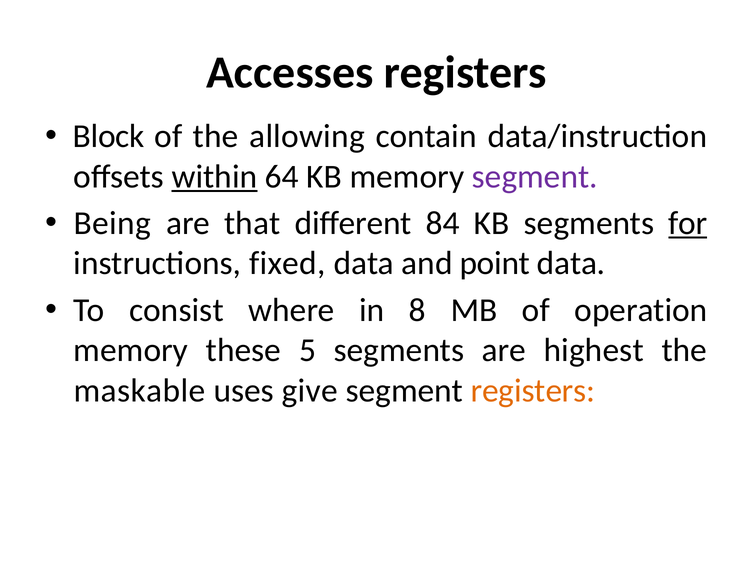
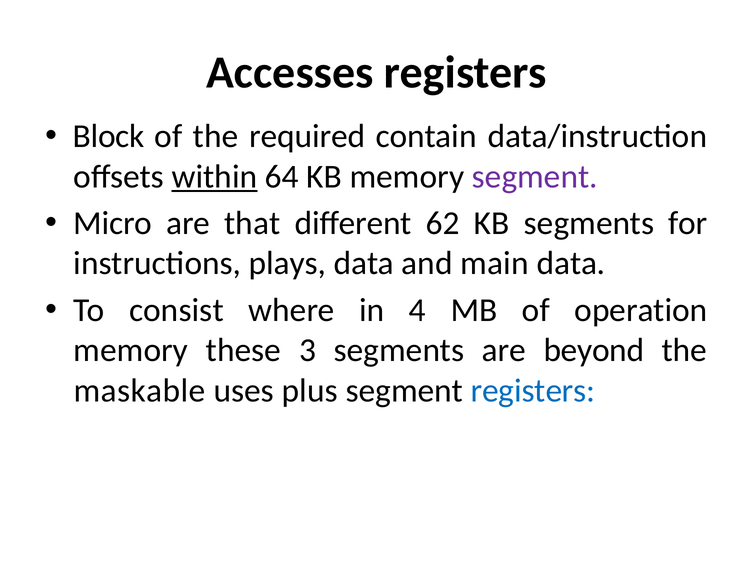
allowing: allowing -> required
Being: Being -> Micro
84: 84 -> 62
for underline: present -> none
fixed: fixed -> plays
point: point -> main
8: 8 -> 4
5: 5 -> 3
highest: highest -> beyond
give: give -> plus
registers at (533, 391) colour: orange -> blue
